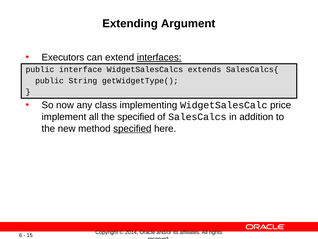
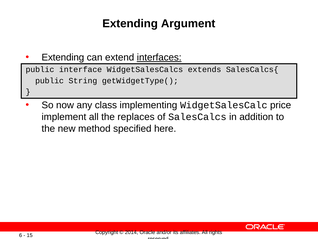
Executors at (63, 57): Executors -> Extending
the specified: specified -> replaces
specified at (132, 128) underline: present -> none
